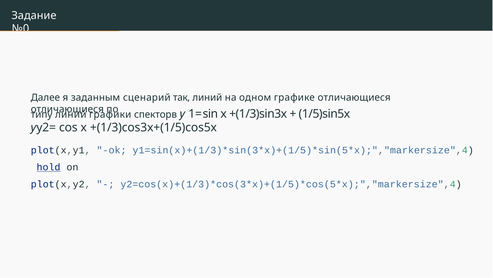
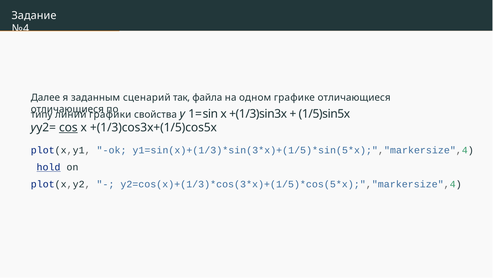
№0: №0 -> №4
так линий: линий -> файла
спекторв: спекторв -> свойства
cos underline: none -> present
